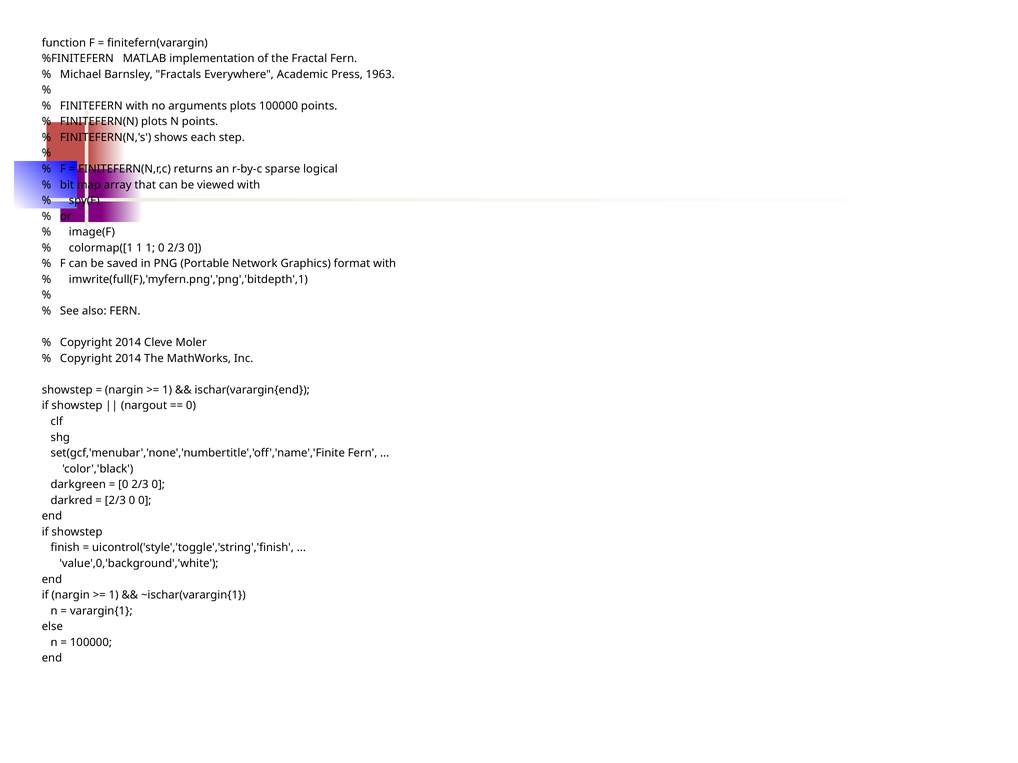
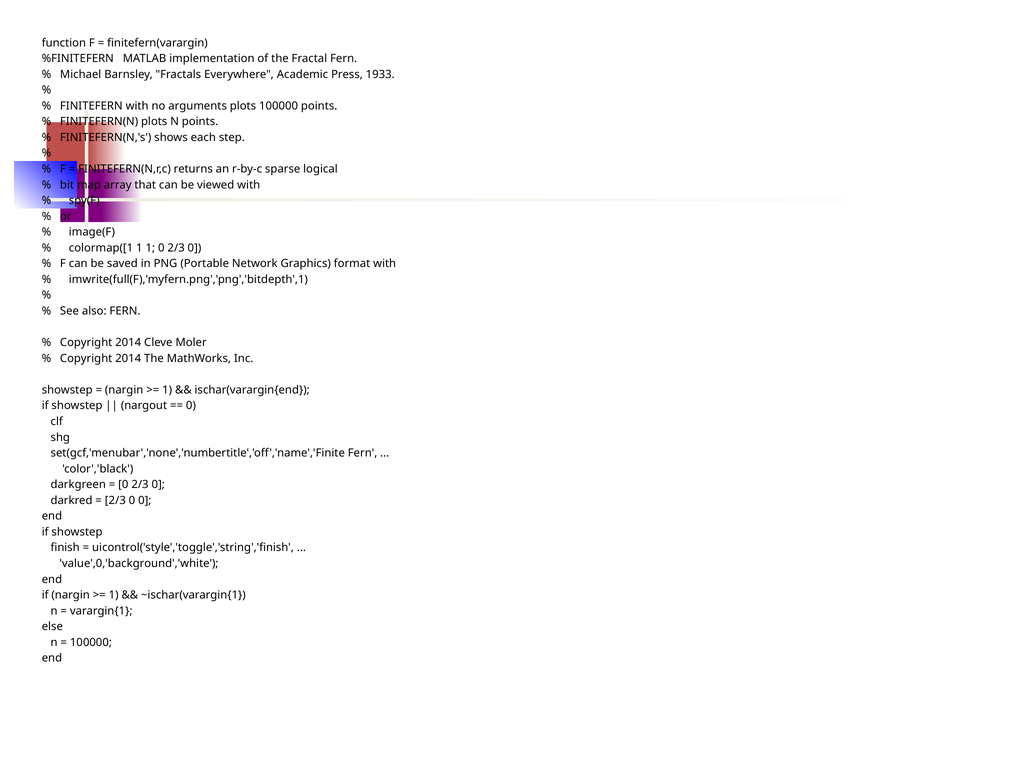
1963: 1963 -> 1933
